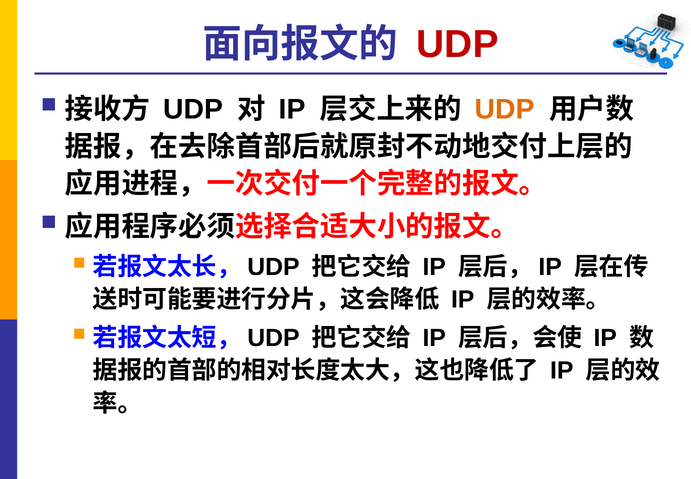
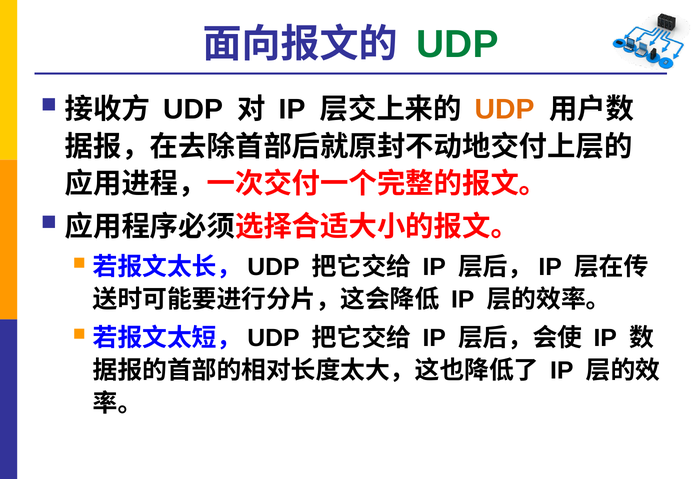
UDP at (457, 45) colour: red -> green
